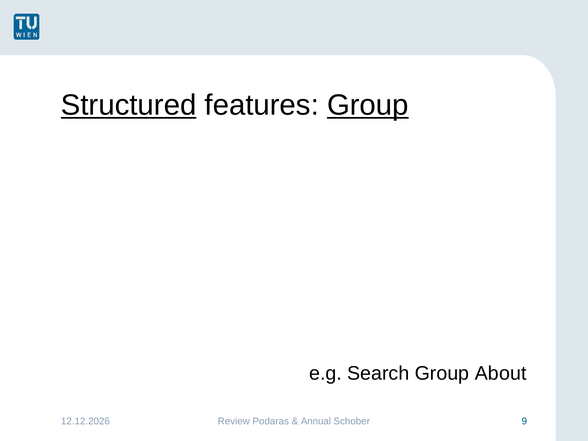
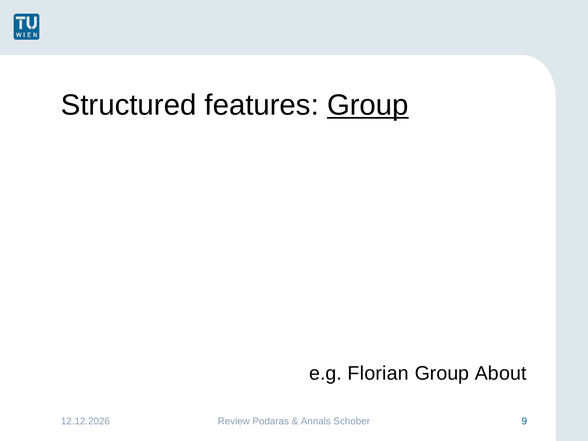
Structured underline: present -> none
Search: Search -> Florian
Annual: Annual -> Annals
